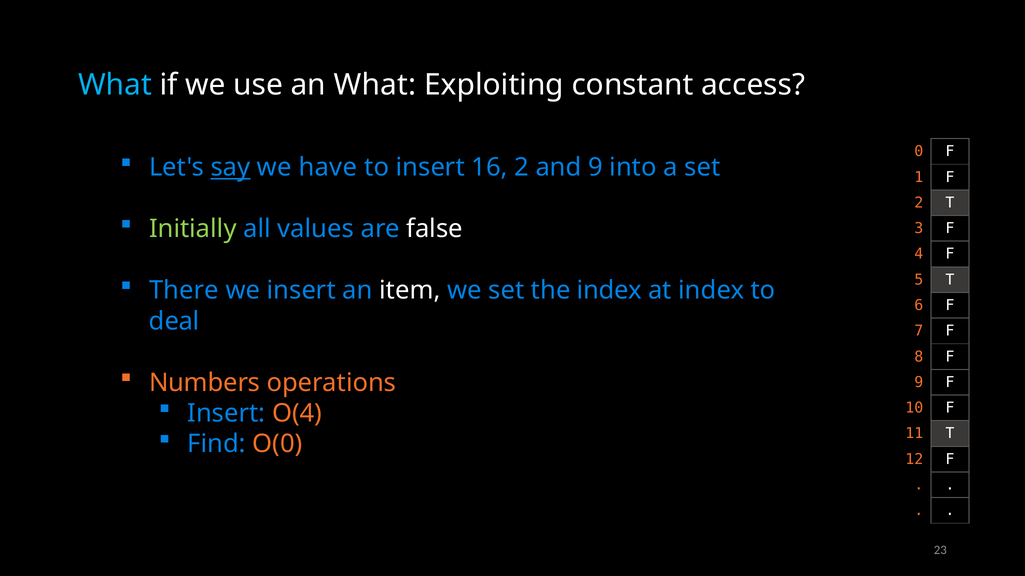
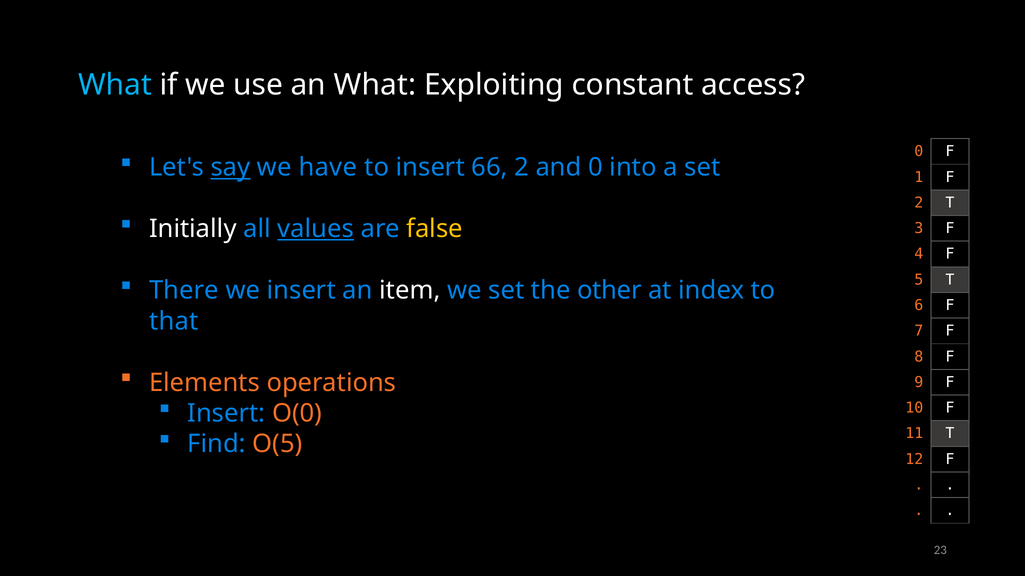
16: 16 -> 66
and 9: 9 -> 0
Initially colour: light green -> white
values underline: none -> present
false colour: white -> yellow
the index: index -> other
deal: deal -> that
Numbers: Numbers -> Elements
O(4: O(4 -> O(0
O(0: O(0 -> O(5
